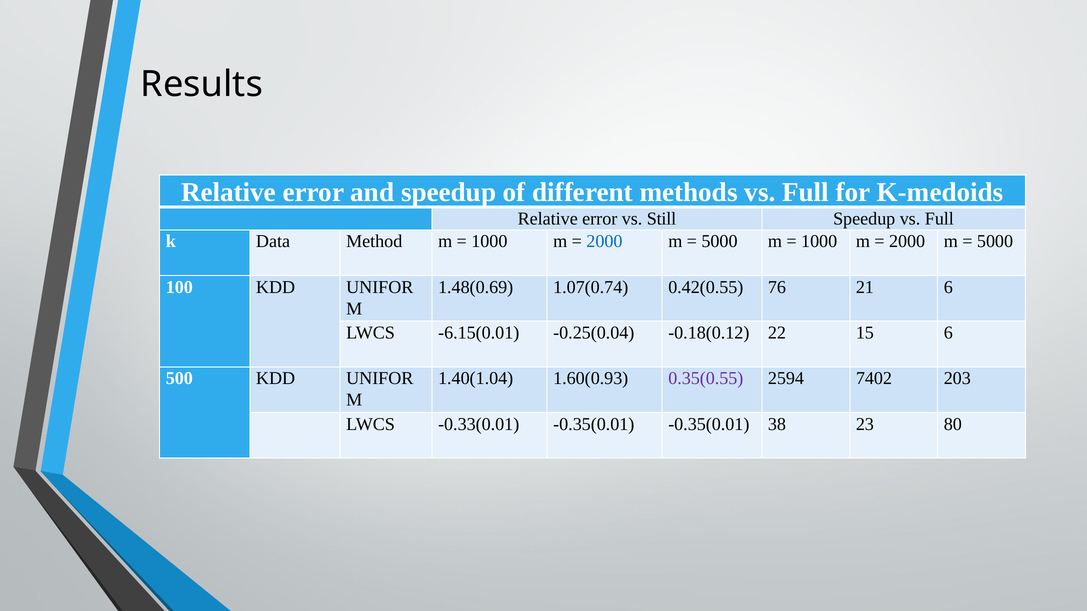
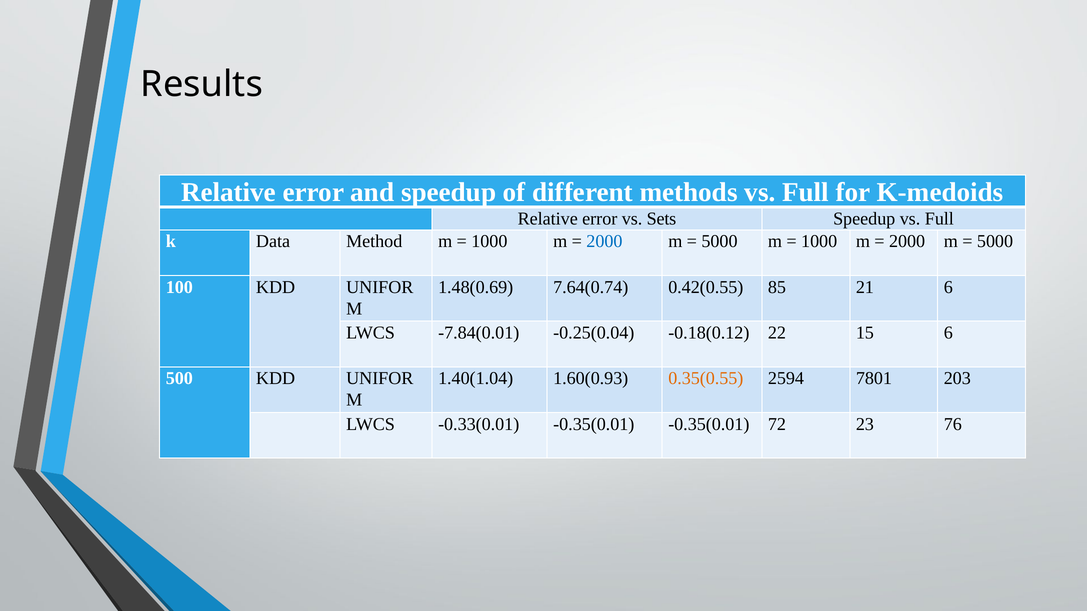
Still: Still -> Sets
1.07(0.74: 1.07(0.74 -> 7.64(0.74
76: 76 -> 85
-6.15(0.01: -6.15(0.01 -> -7.84(0.01
0.35(0.55 colour: purple -> orange
7402: 7402 -> 7801
38: 38 -> 72
80: 80 -> 76
